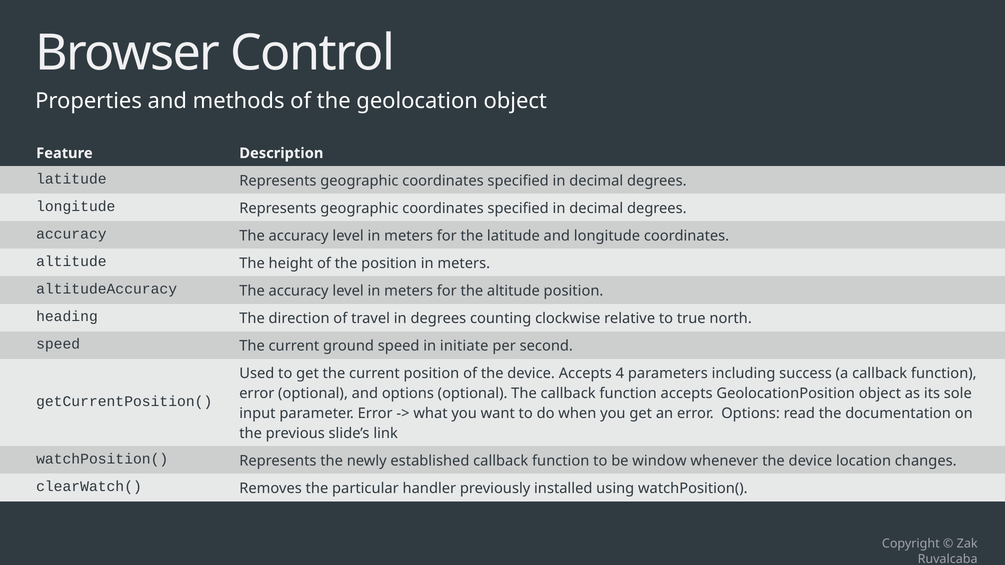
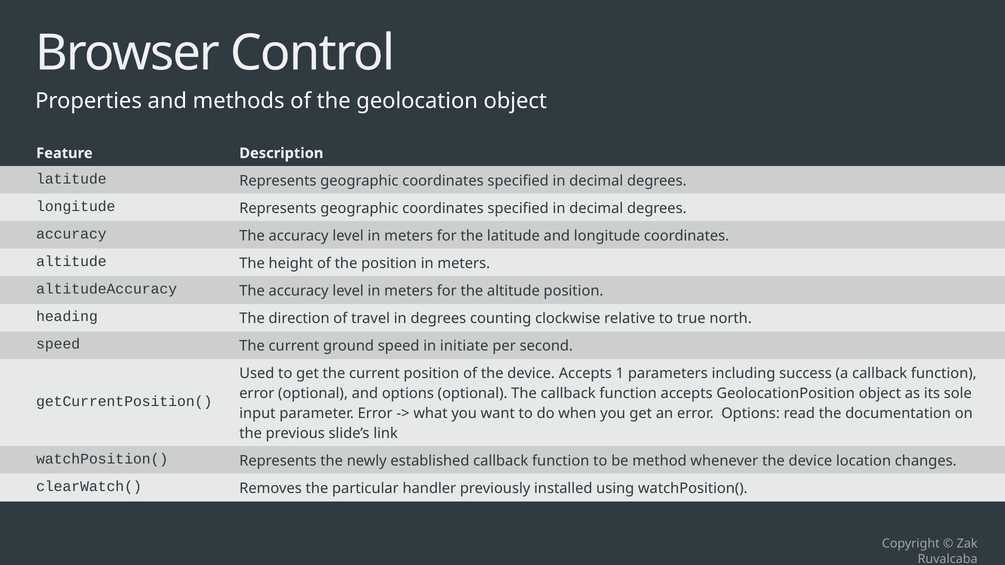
4: 4 -> 1
window: window -> method
